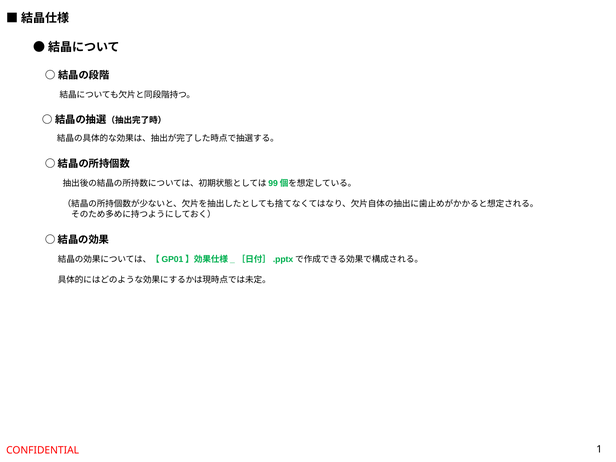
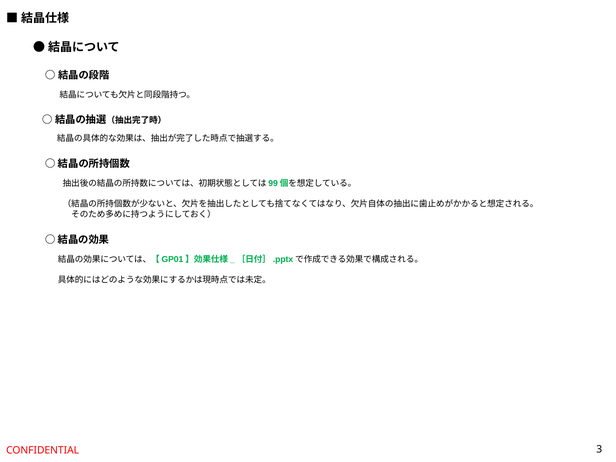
1: 1 -> 3
